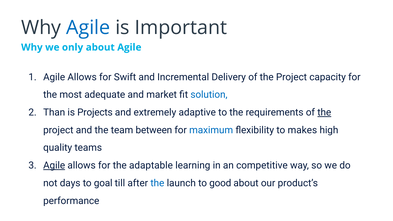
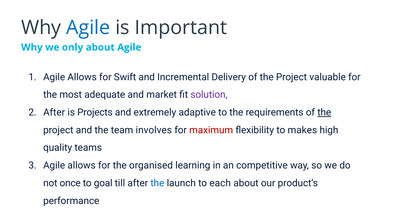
capacity: capacity -> valuable
solution colour: blue -> purple
Than at (54, 112): Than -> After
between: between -> involves
maximum colour: blue -> red
Agile at (54, 165) underline: present -> none
adaptable: adaptable -> organised
days: days -> once
good: good -> each
